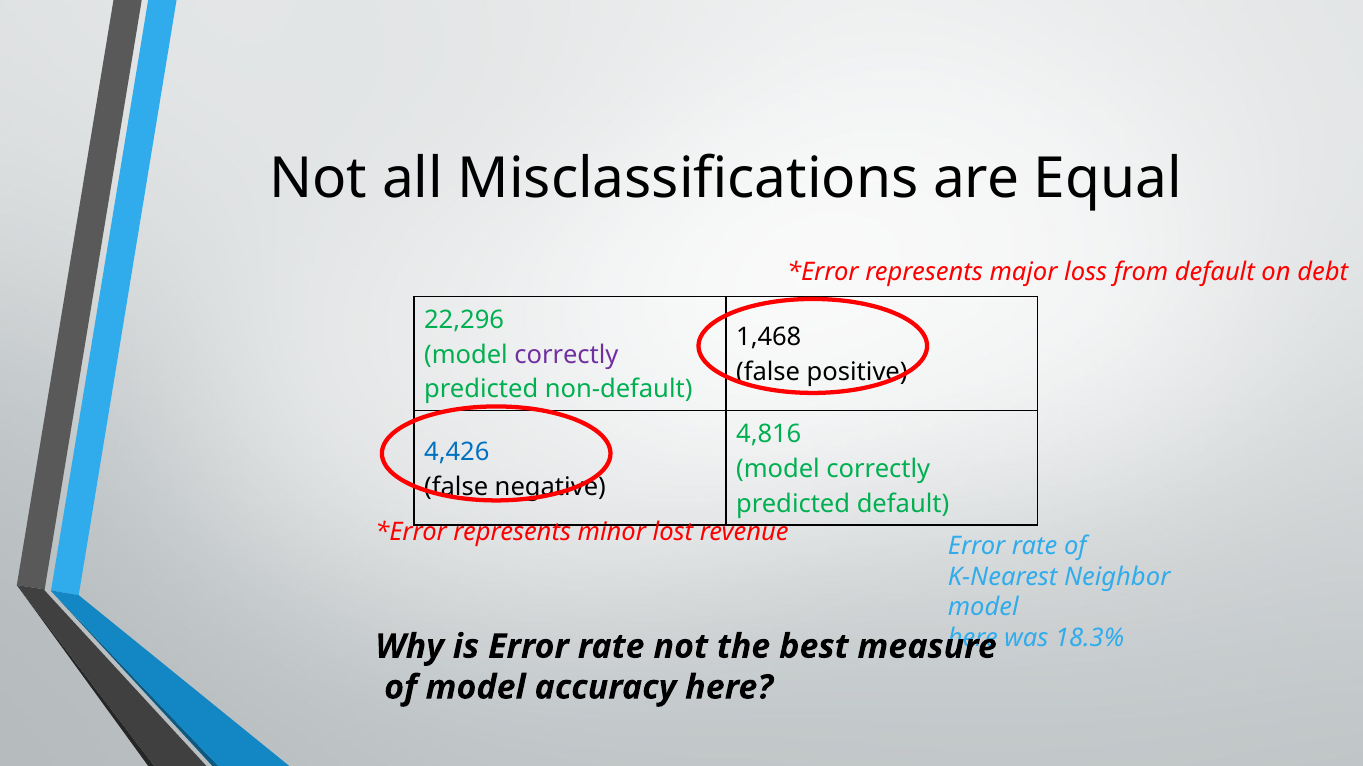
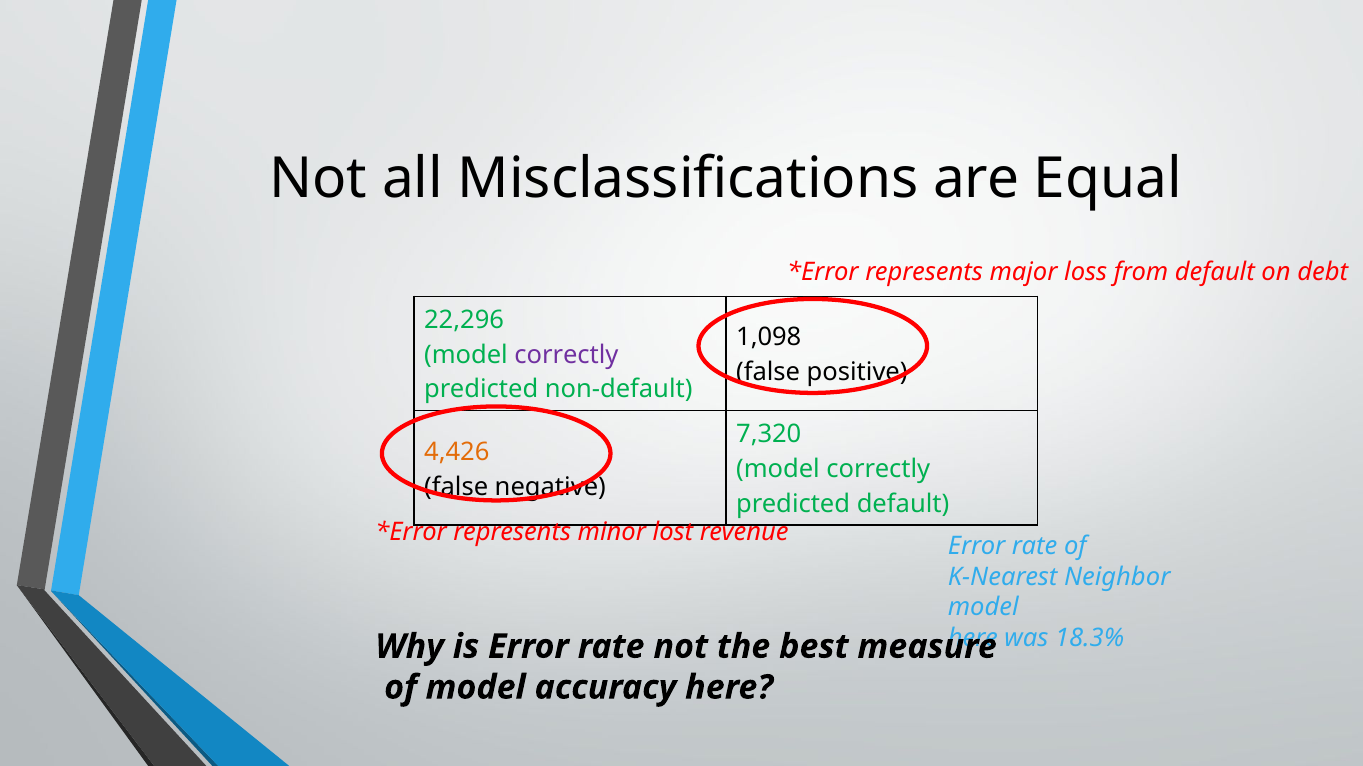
1,468: 1,468 -> 1,098
4,816: 4,816 -> 7,320
4,426 colour: blue -> orange
